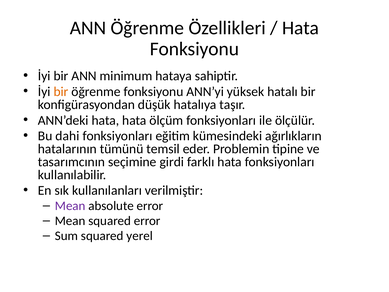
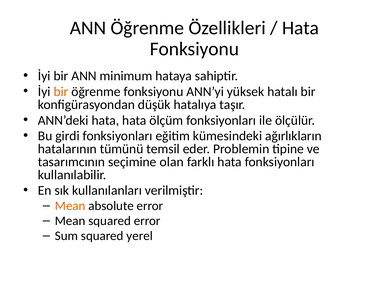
dahi: dahi -> girdi
girdi: girdi -> olan
Mean at (70, 206) colour: purple -> orange
